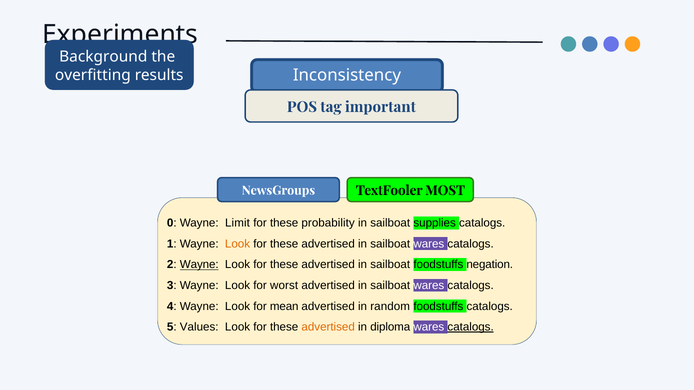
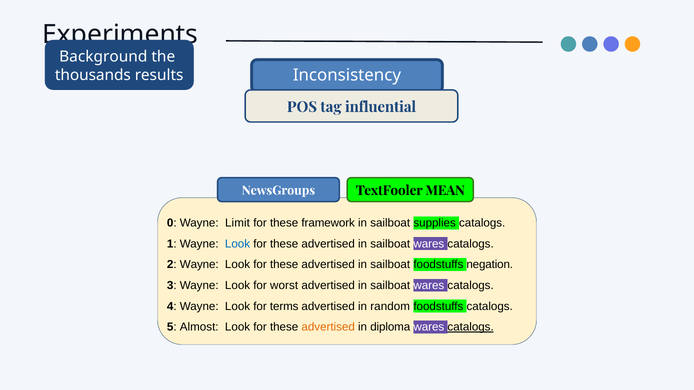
overfitting: overfitting -> thousands
important: important -> influential
MOST: MOST -> MEAN
probability: probability -> framework
Look at (238, 244) colour: orange -> blue
Wayne at (199, 265) underline: present -> none
mean: mean -> terms
Values: Values -> Almost
